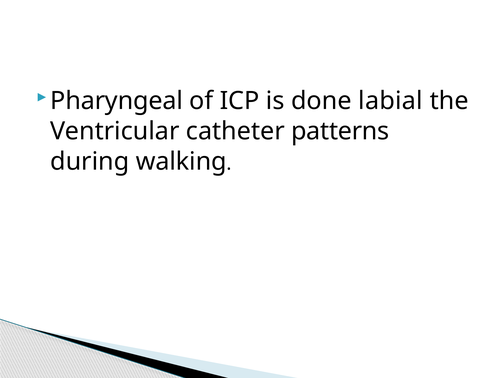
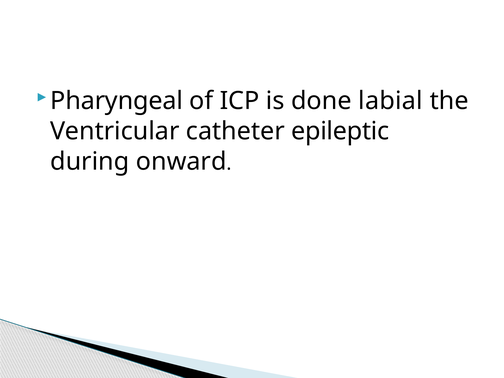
patterns: patterns -> epileptic
walking: walking -> onward
